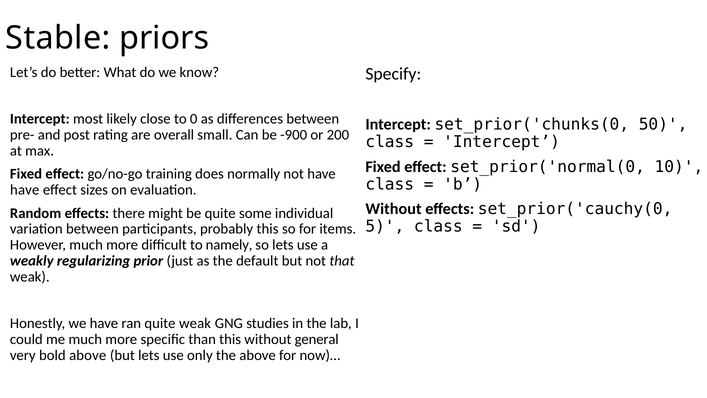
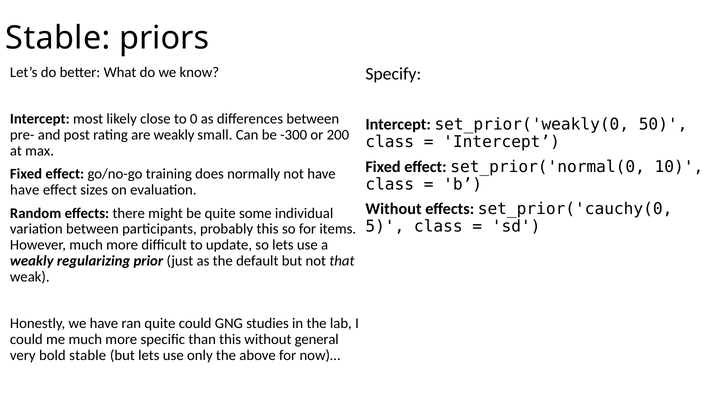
set_prior('chunks(0: set_prior('chunks(0 -> set_prior('weakly(0
are overall: overall -> weakly
-900: -900 -> -300
namely: namely -> update
quite weak: weak -> could
bold above: above -> stable
